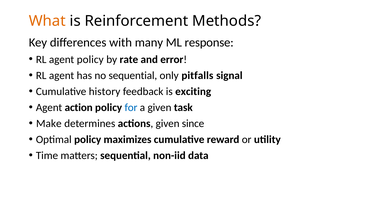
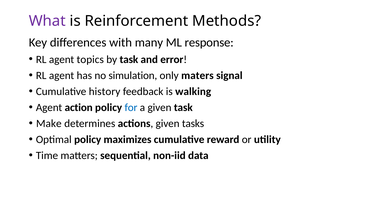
What colour: orange -> purple
agent policy: policy -> topics
by rate: rate -> task
no sequential: sequential -> simulation
pitfalls: pitfalls -> maters
exciting: exciting -> walking
since: since -> tasks
